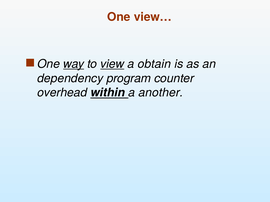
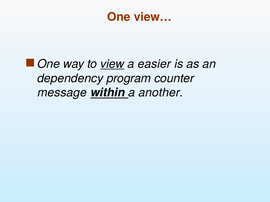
way underline: present -> none
obtain: obtain -> easier
overhead: overhead -> message
